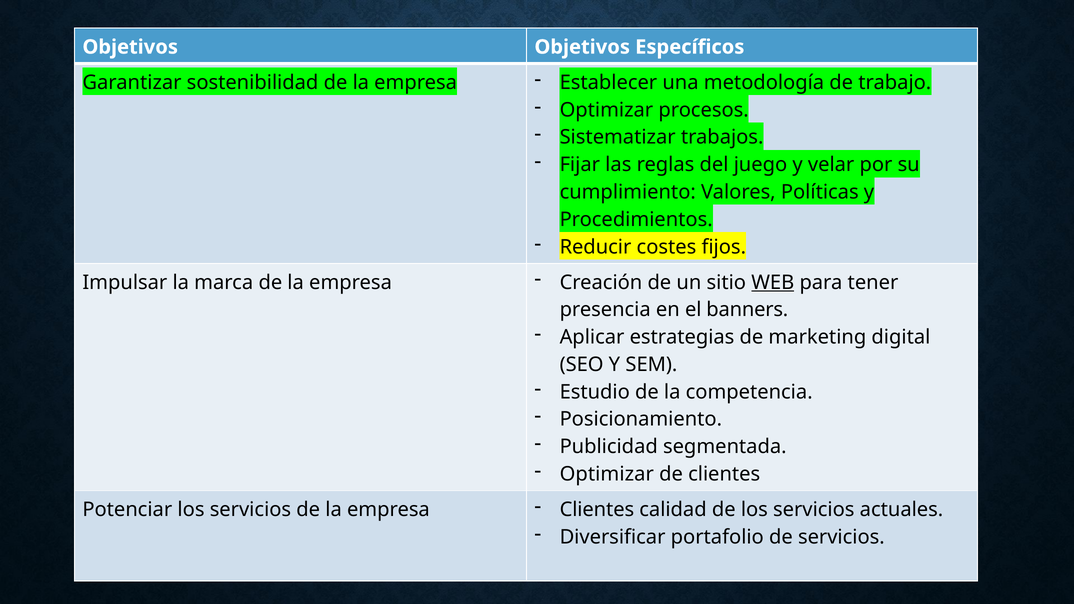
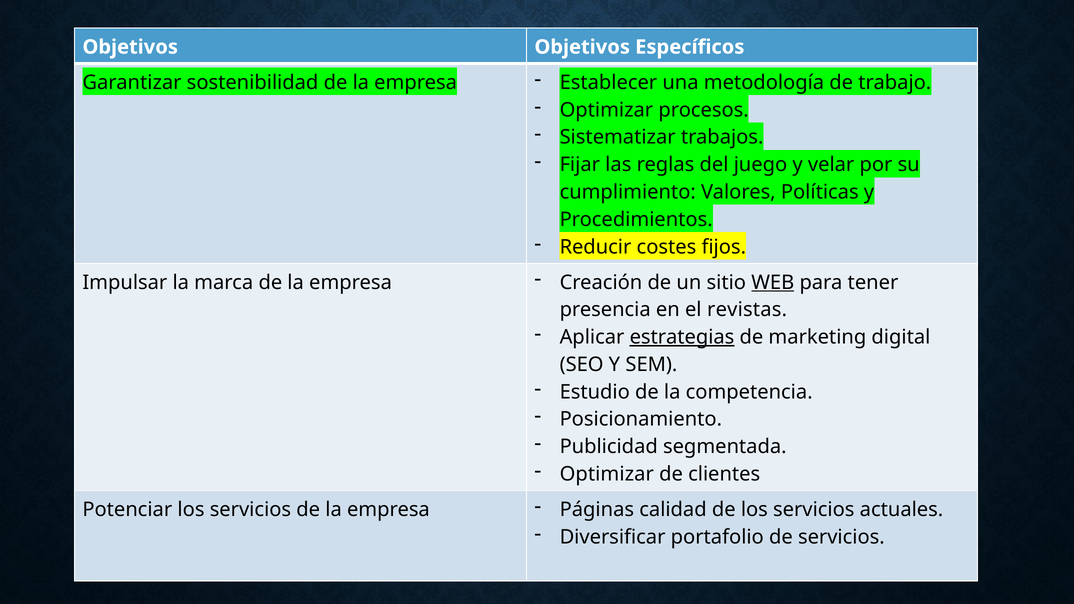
banners: banners -> revistas
estrategias underline: none -> present
Clientes at (597, 510): Clientes -> Páginas
